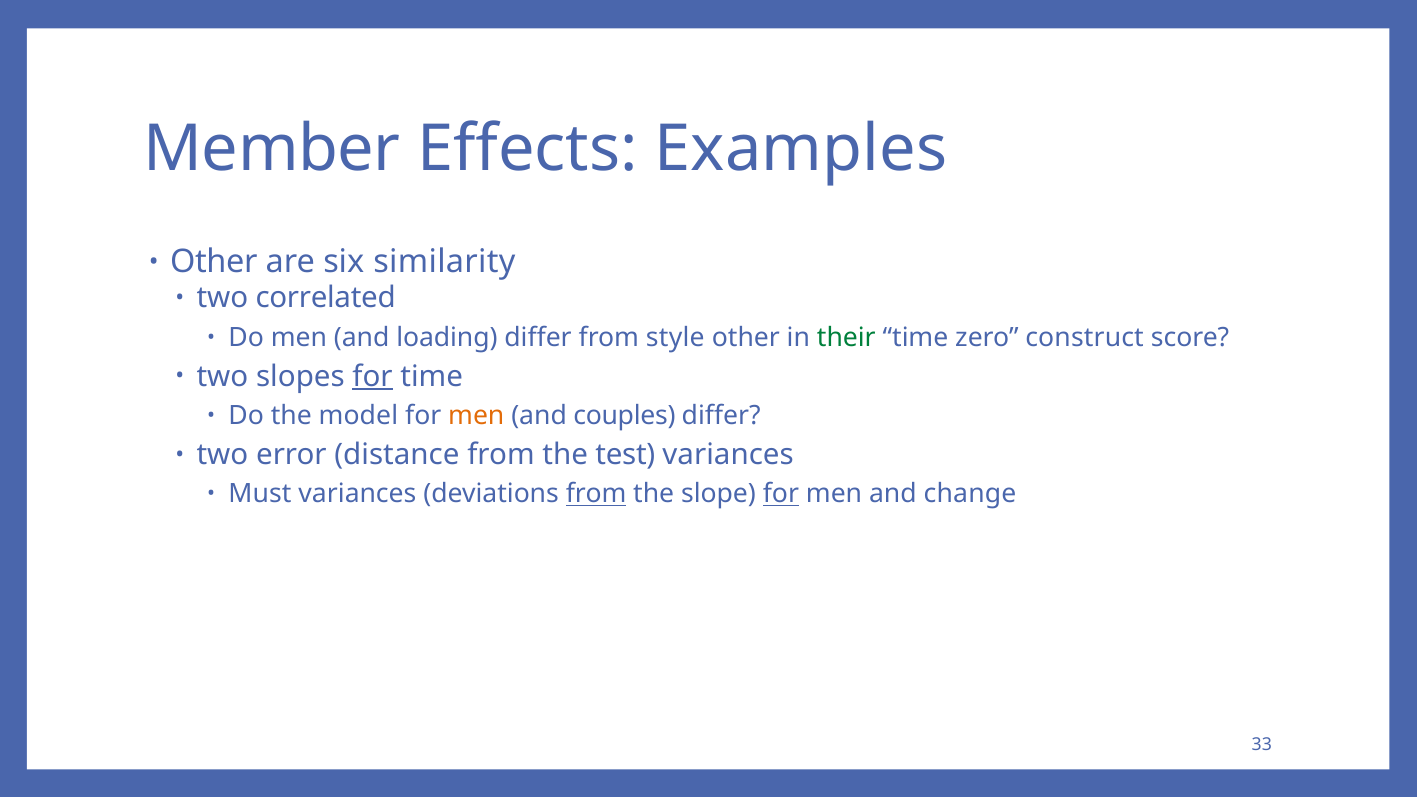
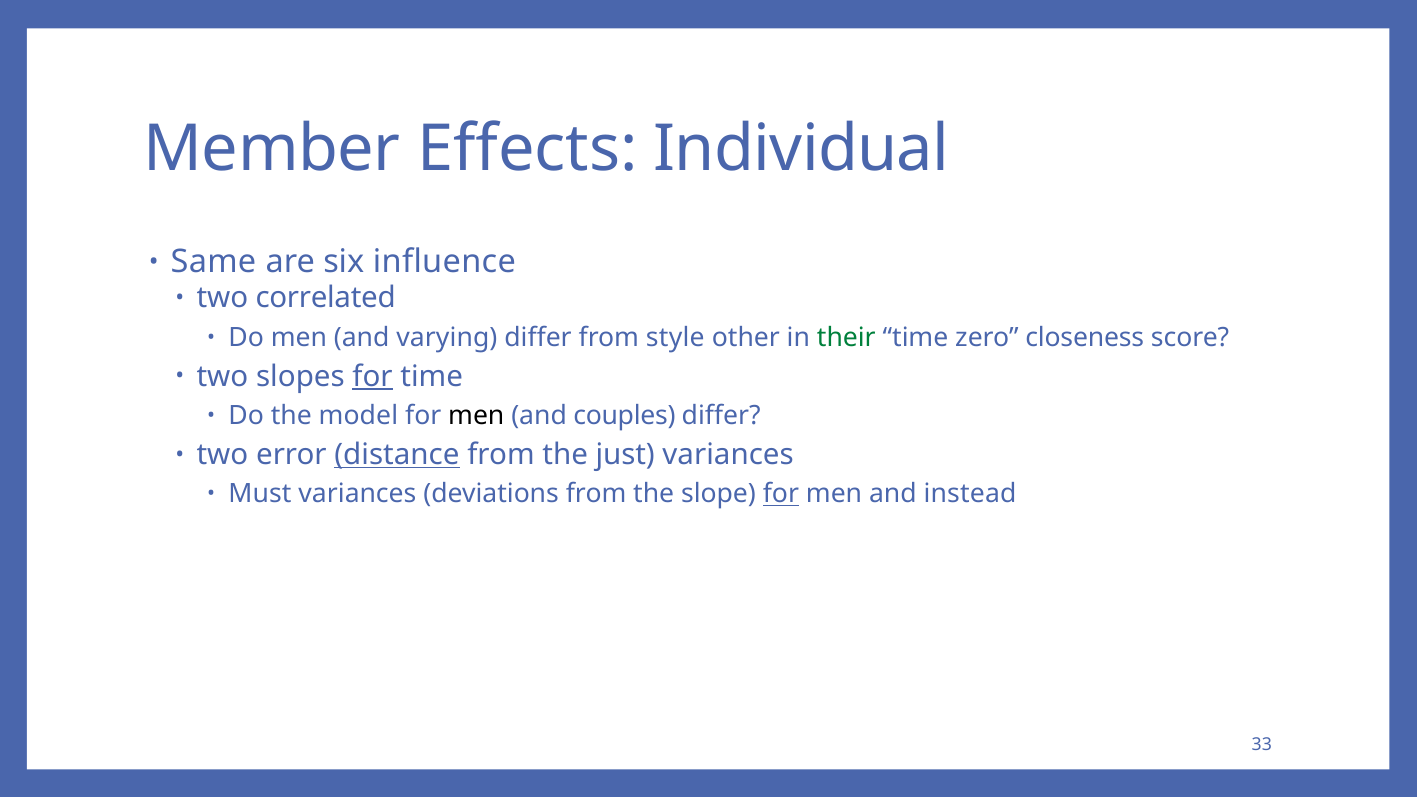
Examples: Examples -> Individual
Other at (214, 262): Other -> Same
similarity: similarity -> influence
loading: loading -> varying
construct: construct -> closeness
men at (476, 416) colour: orange -> black
distance underline: none -> present
test: test -> just
from at (596, 494) underline: present -> none
change: change -> instead
